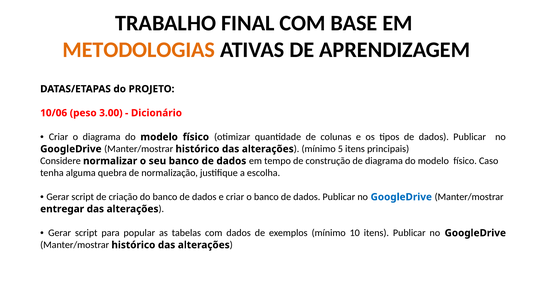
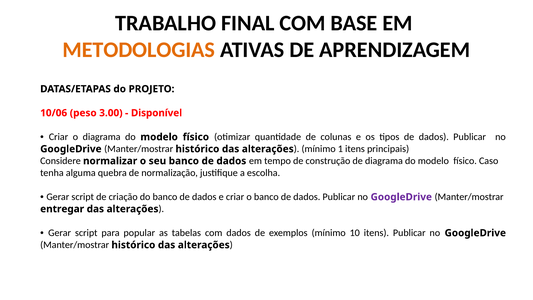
Dicionário: Dicionário -> Disponível
5: 5 -> 1
GoogleDrive at (401, 197) colour: blue -> purple
